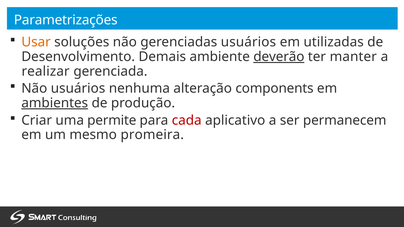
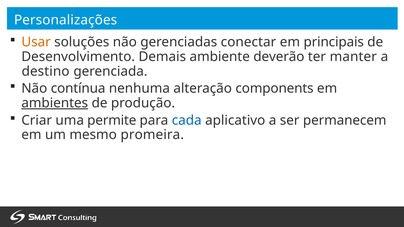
Parametrizações: Parametrizações -> Personalizações
gerenciadas usuários: usuários -> conectar
utilizadas: utilizadas -> principais
deverão underline: present -> none
realizar: realizar -> destino
Não usuários: usuários -> contínua
cada colour: red -> blue
